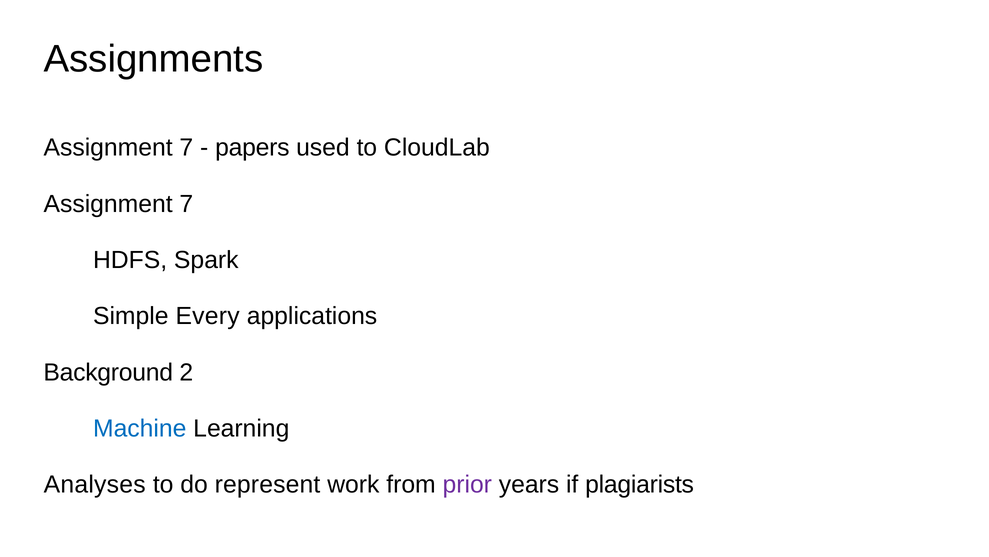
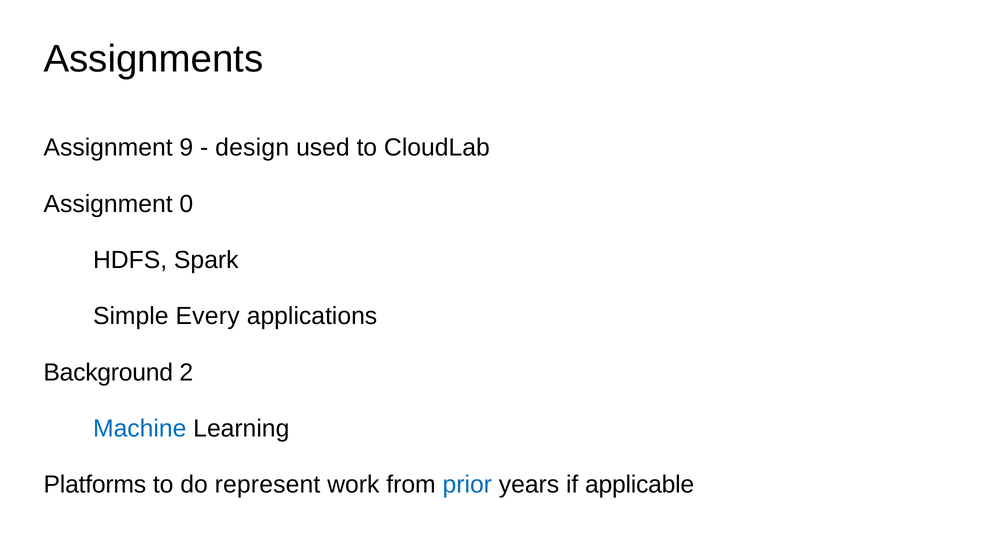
7 at (186, 148): 7 -> 9
papers: papers -> design
7 at (186, 204): 7 -> 0
Analyses: Analyses -> Platforms
prior colour: purple -> blue
plagiarists: plagiarists -> applicable
